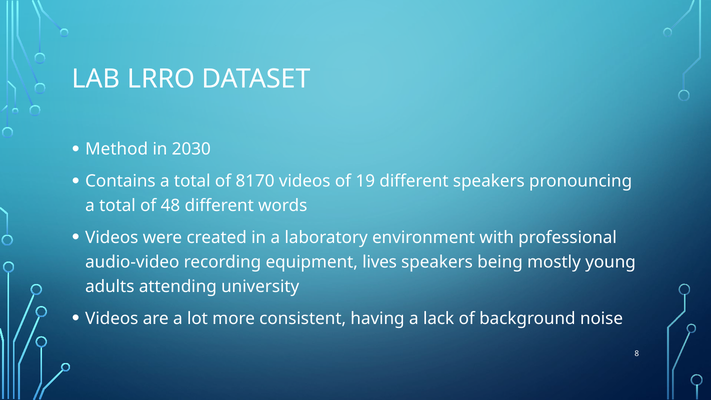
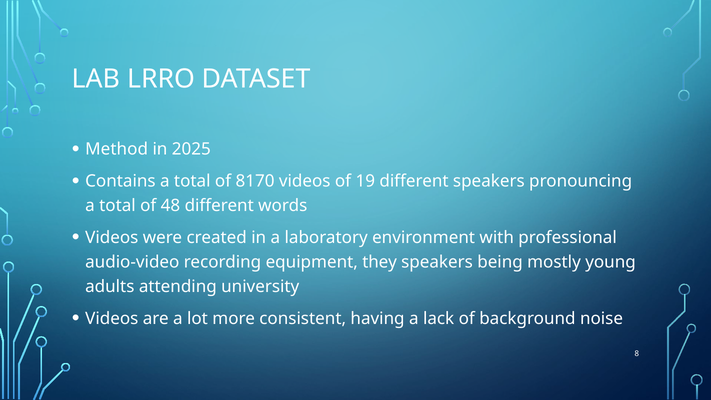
2030: 2030 -> 2025
lives: lives -> they
